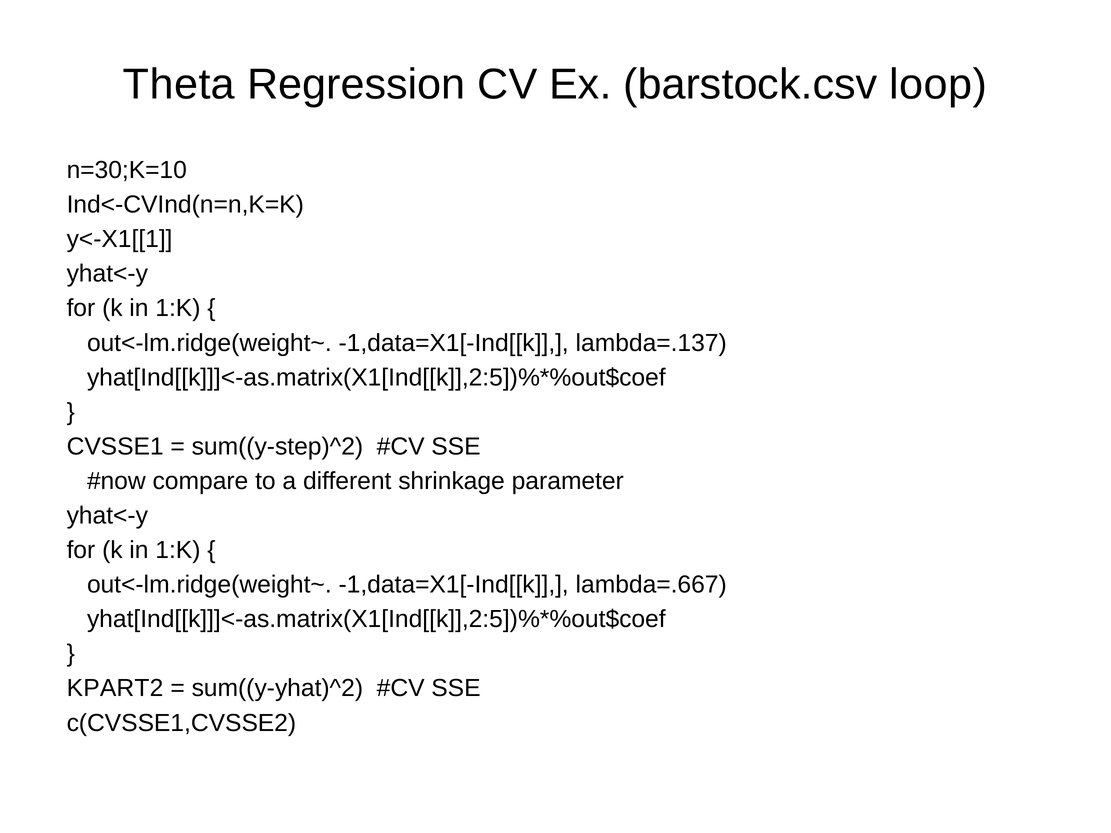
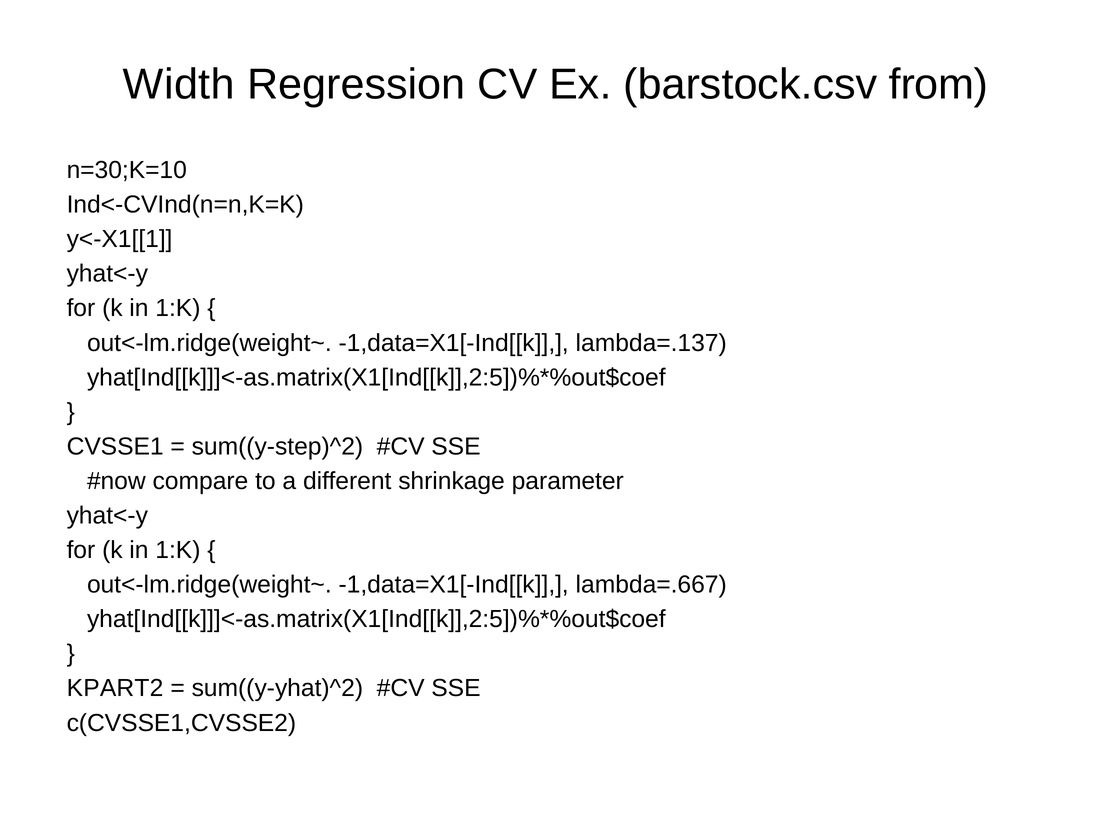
Theta: Theta -> Width
loop: loop -> from
